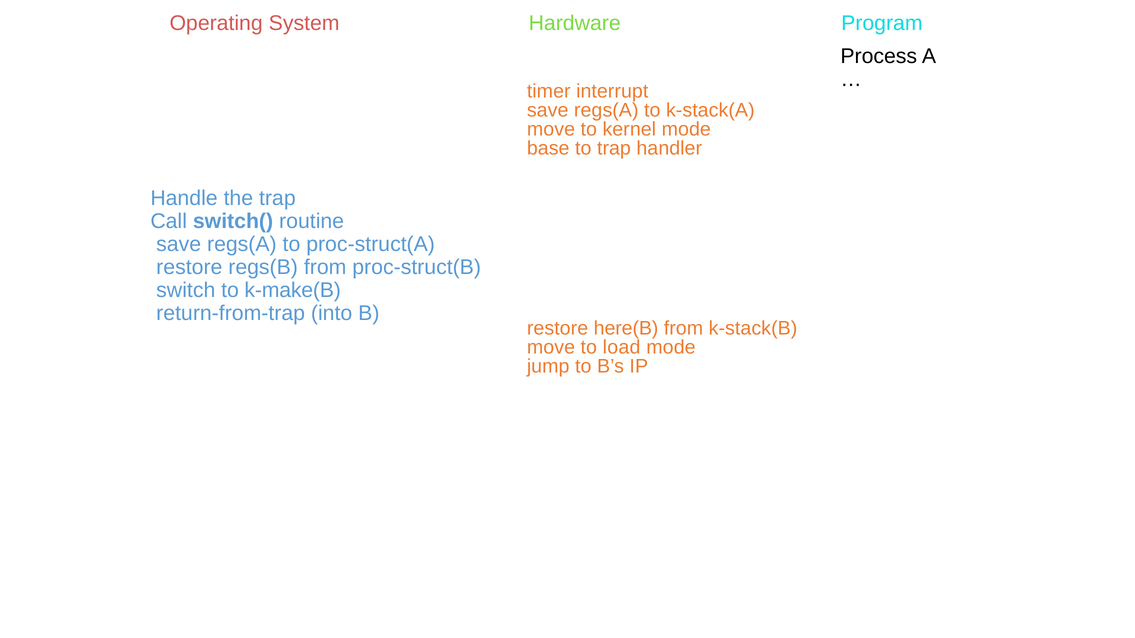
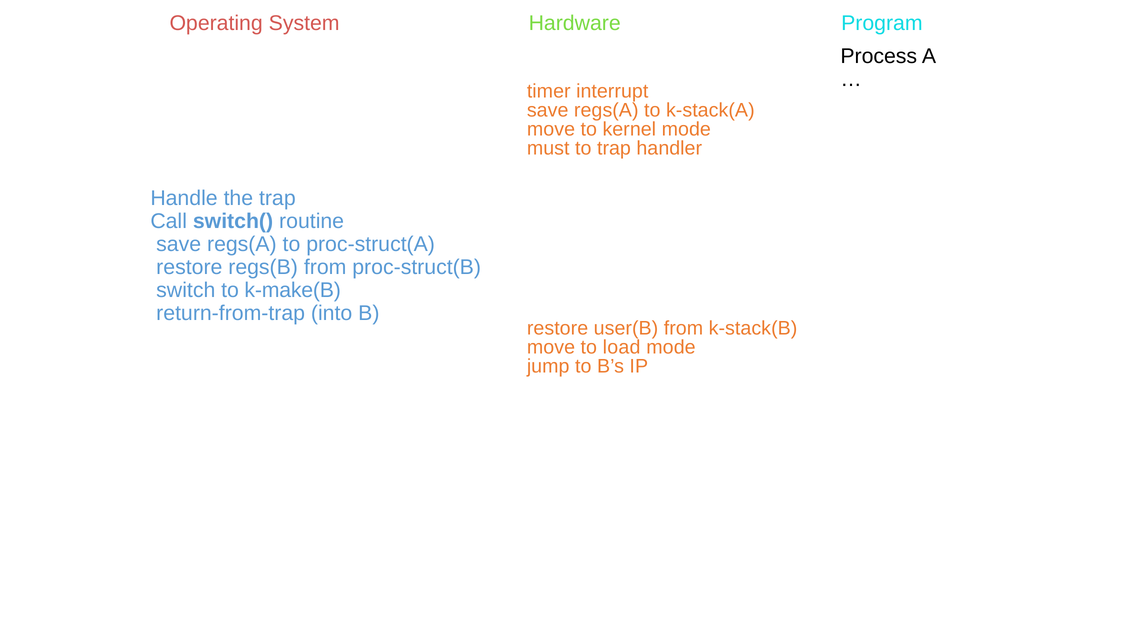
base: base -> must
here(B: here(B -> user(B
